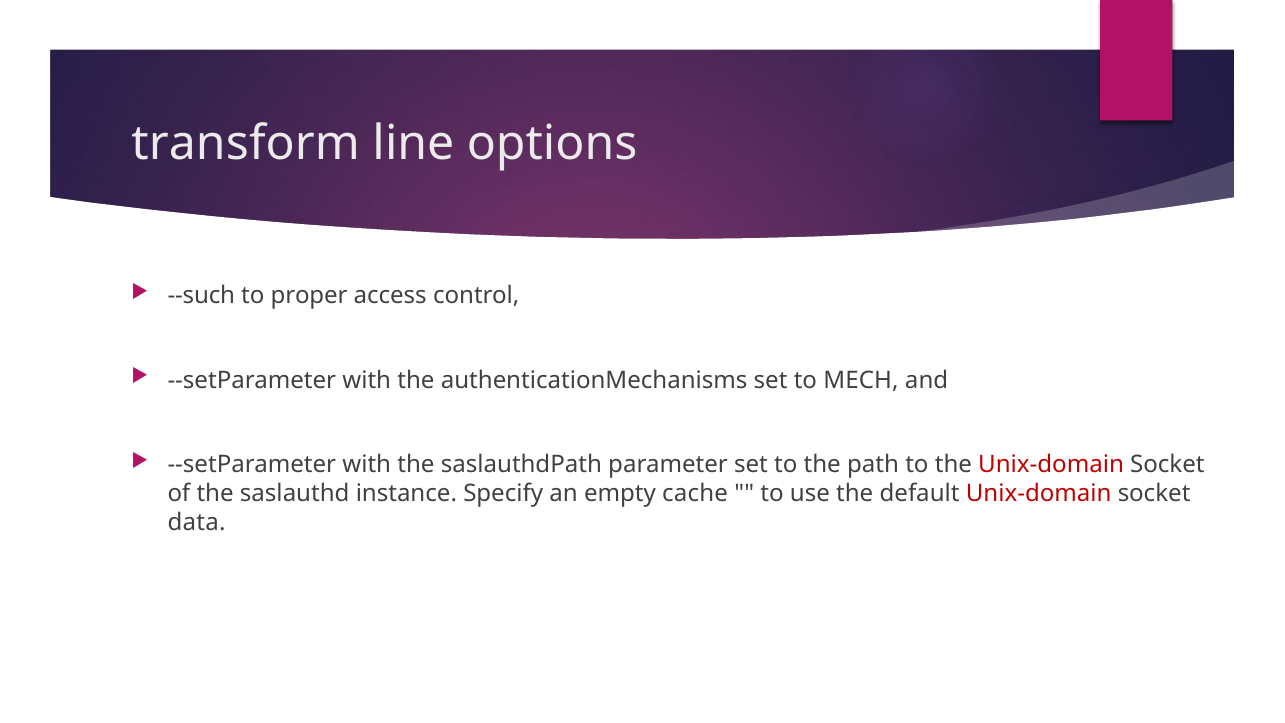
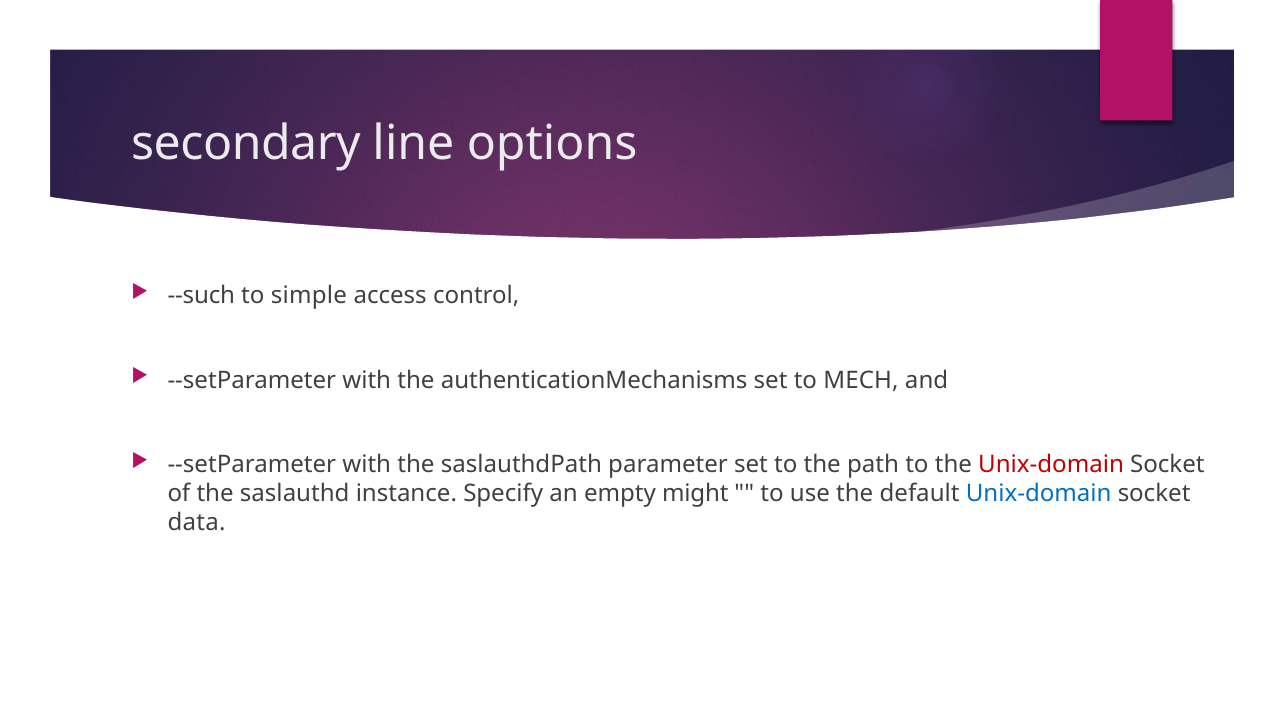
transform: transform -> secondary
proper: proper -> simple
cache: cache -> might
Unix-domain at (1039, 493) colour: red -> blue
